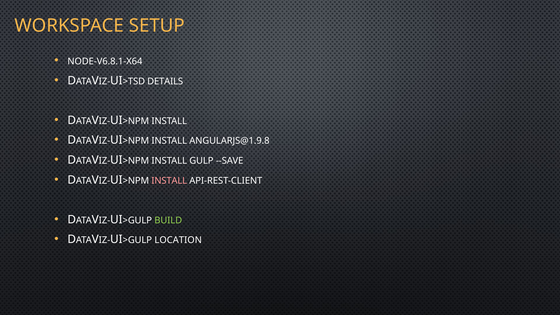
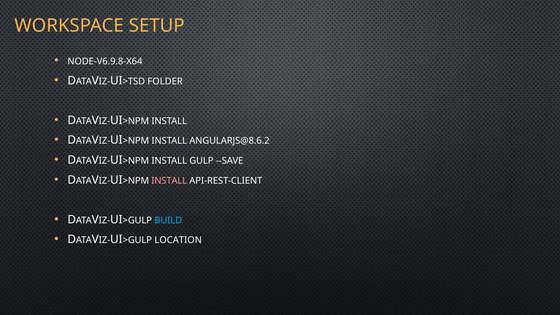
NODE-V6.8.1-X64: NODE-V6.8.1-X64 -> NODE-V6.9.8-X64
DETAILS: DETAILS -> FOLDER
ANGULARJS@1.9.8: ANGULARJS@1.9.8 -> ANGULARJS@8.6.2
BUILD colour: light green -> light blue
